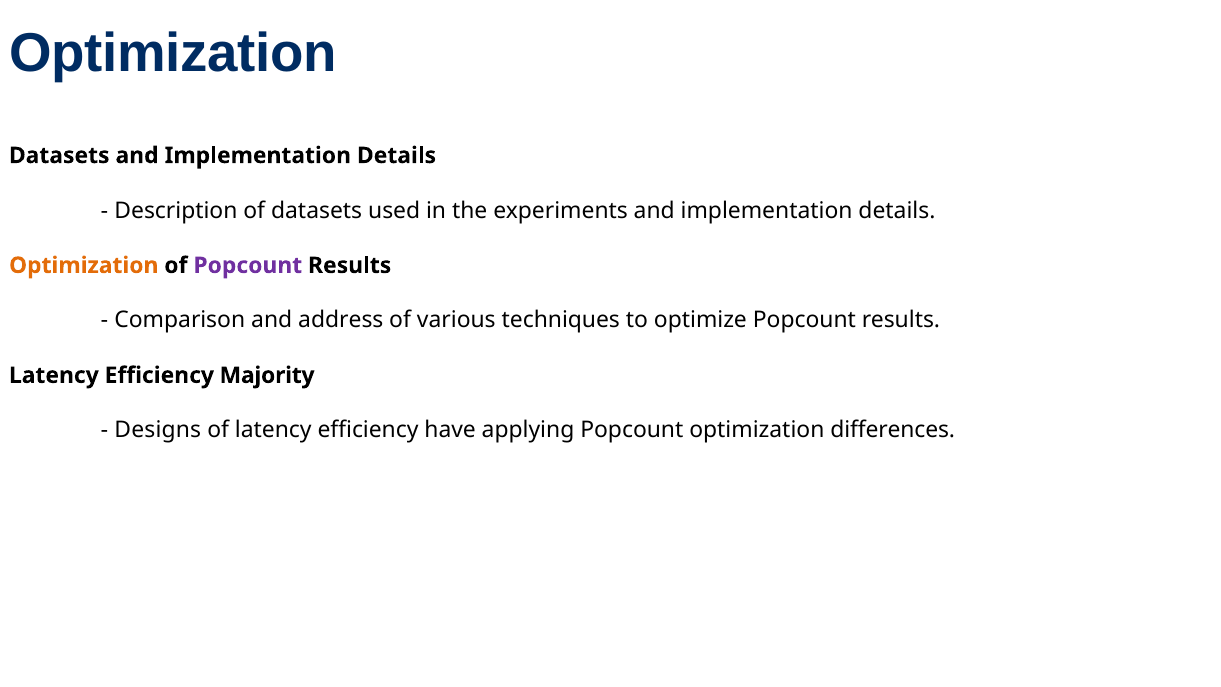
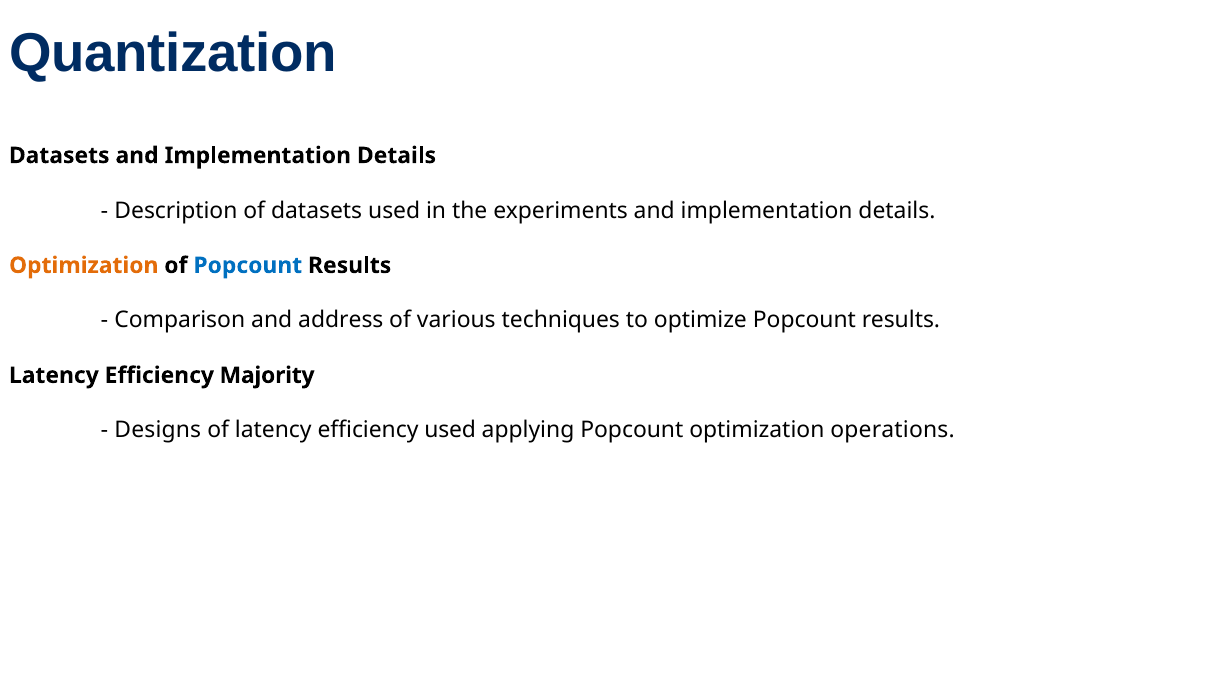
Optimization at (173, 54): Optimization -> Quantization
Popcount at (248, 265) colour: purple -> blue
efficiency have: have -> used
differences: differences -> operations
